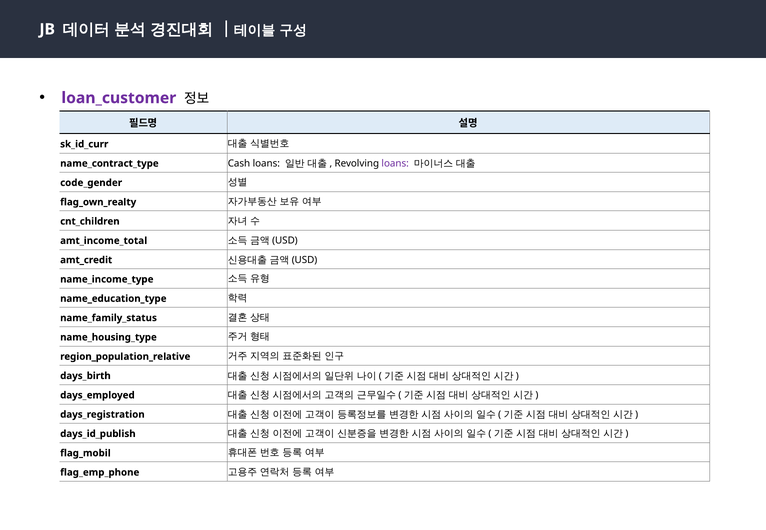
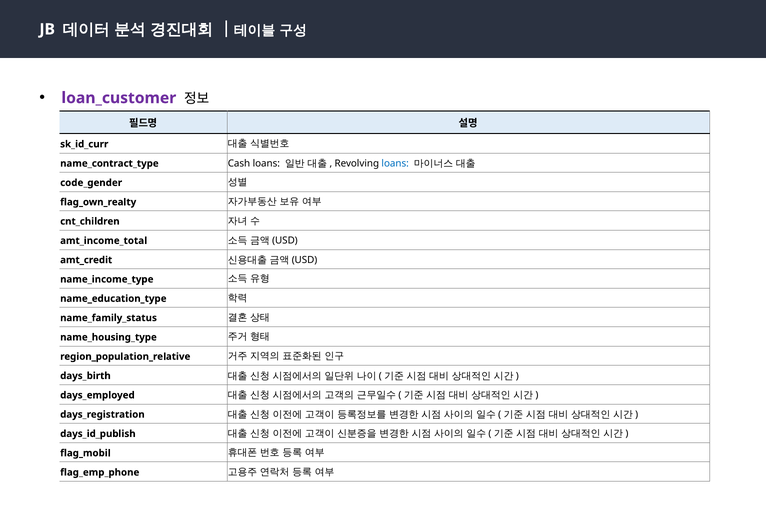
loans at (395, 163) colour: purple -> blue
